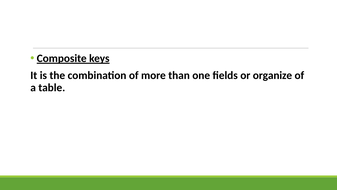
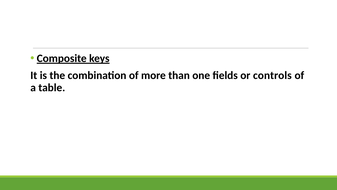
organize: organize -> controls
